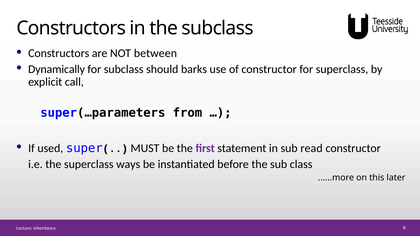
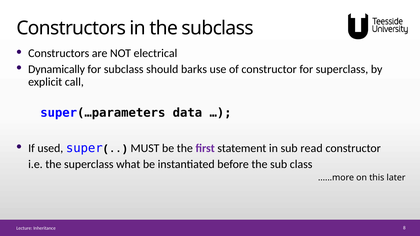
between: between -> electrical
from: from -> data
ways: ways -> what
